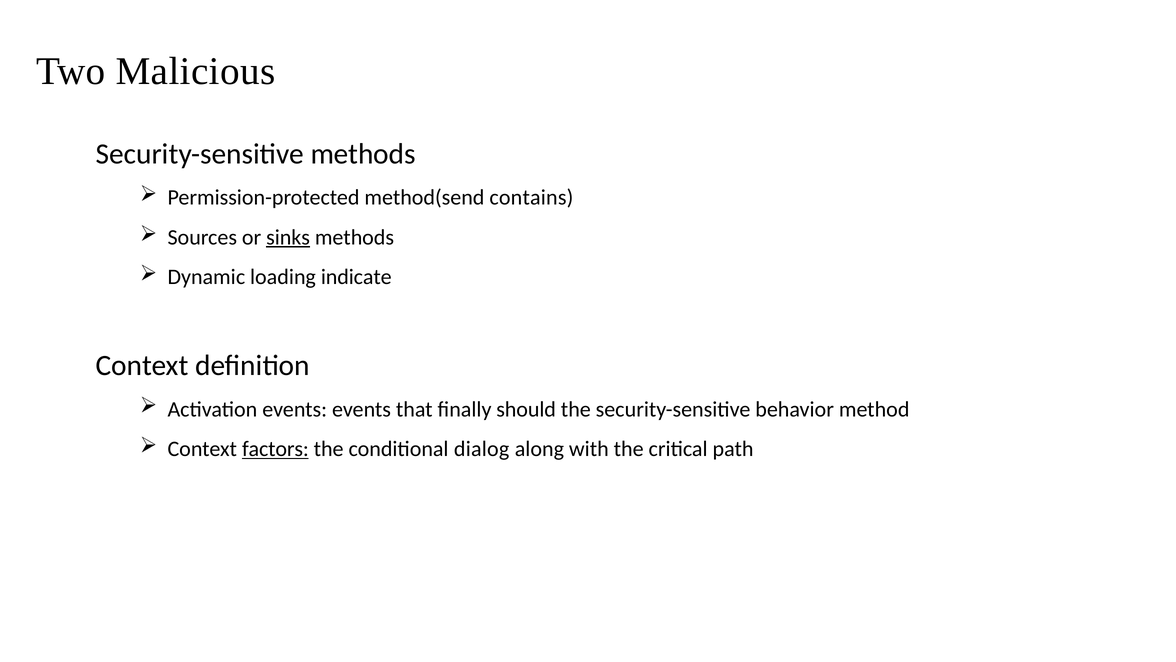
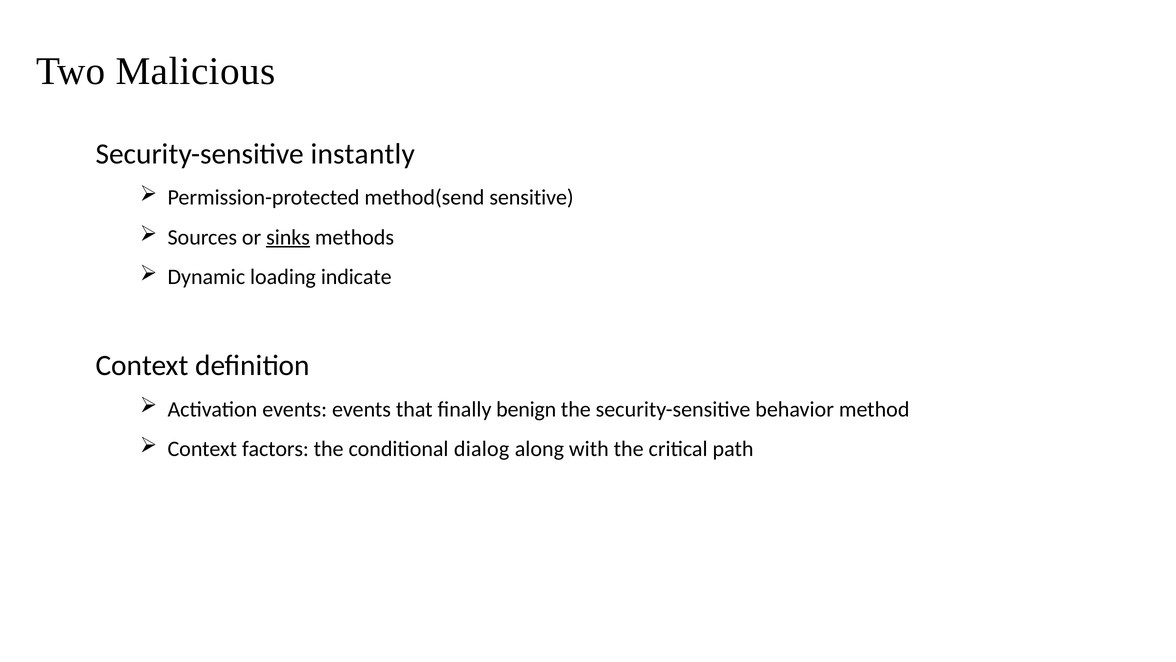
Security-sensitive methods: methods -> instantly
contains: contains -> sensitive
should: should -> benign
factors underline: present -> none
